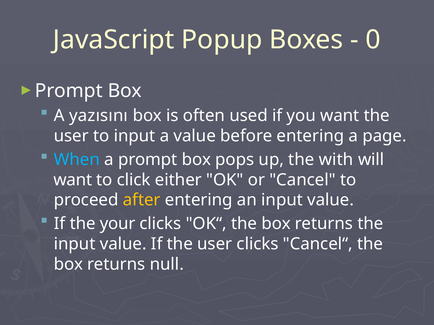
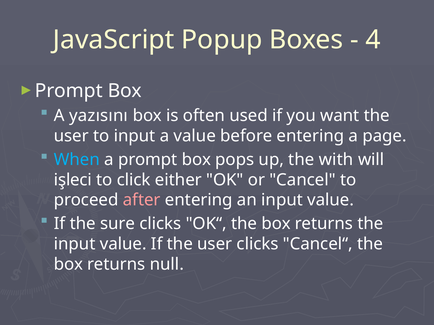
0: 0 -> 4
want at (73, 180): want -> işleci
after colour: yellow -> pink
your: your -> sure
